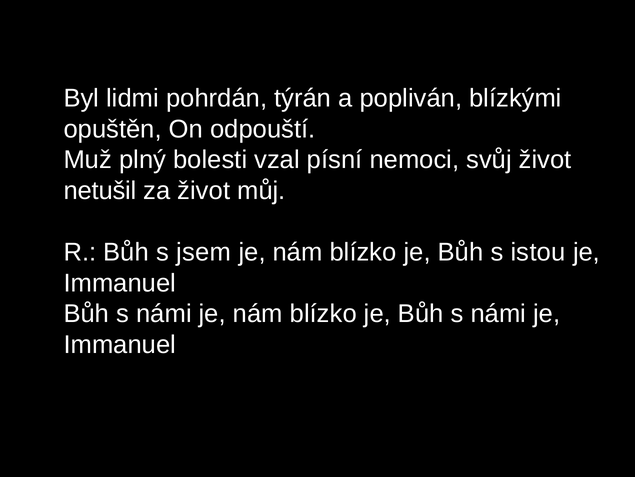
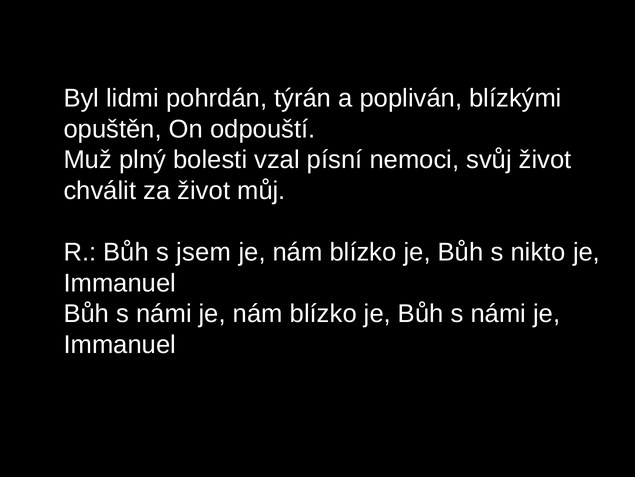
netušil: netušil -> chválit
istou: istou -> nikto
